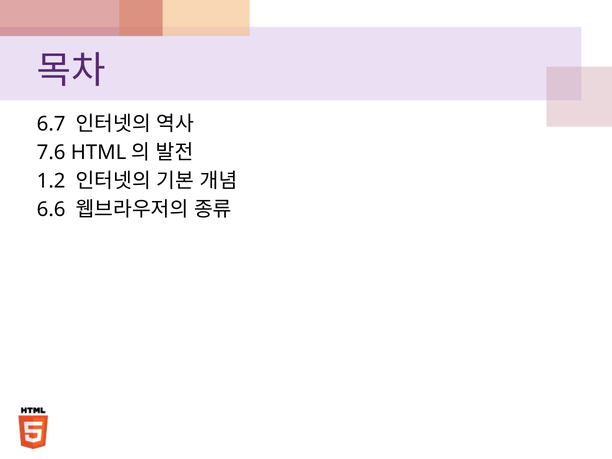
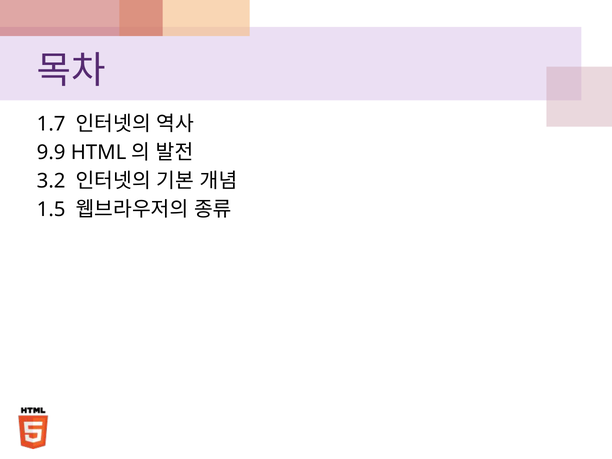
6.7: 6.7 -> 1.7
7.6: 7.6 -> 9.9
1.2: 1.2 -> 3.2
6.6: 6.6 -> 1.5
